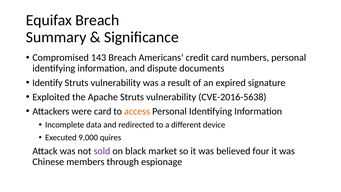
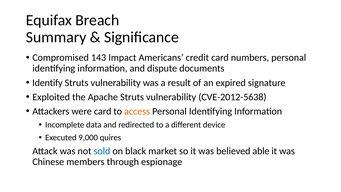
143 Breach: Breach -> Impact
CVE-2016-5638: CVE-2016-5638 -> CVE-2012-5638
sold colour: purple -> blue
four: four -> able
